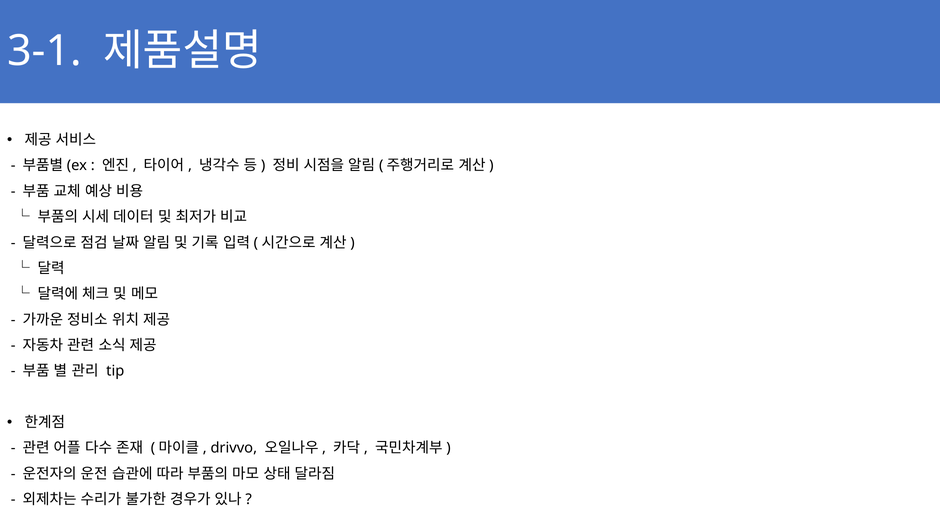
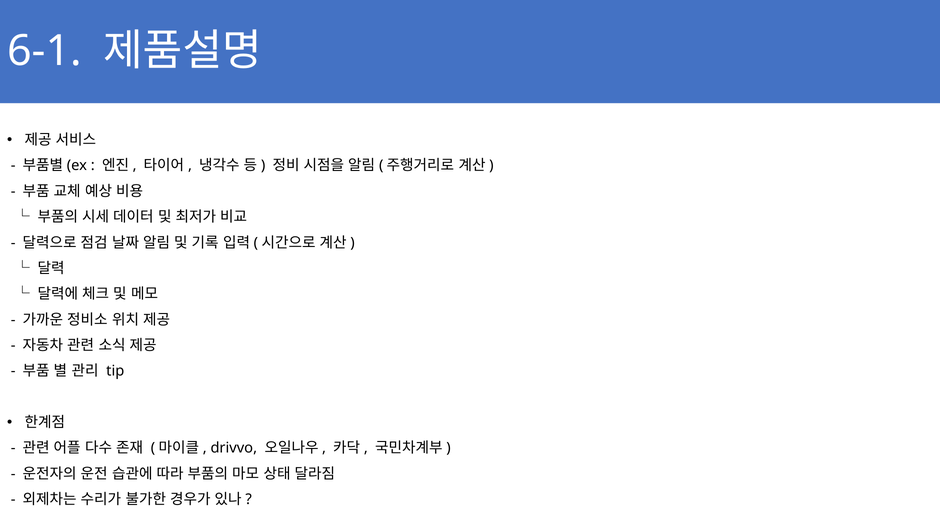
3-1: 3-1 -> 6-1
